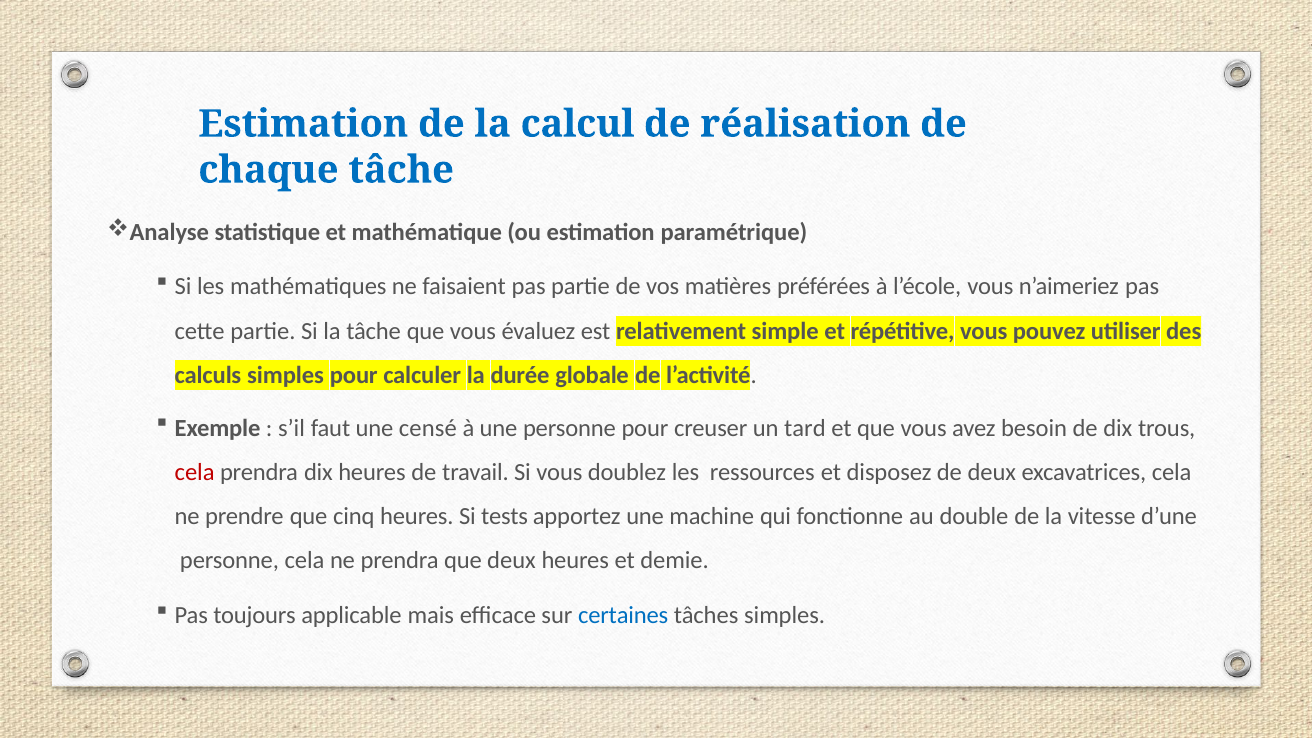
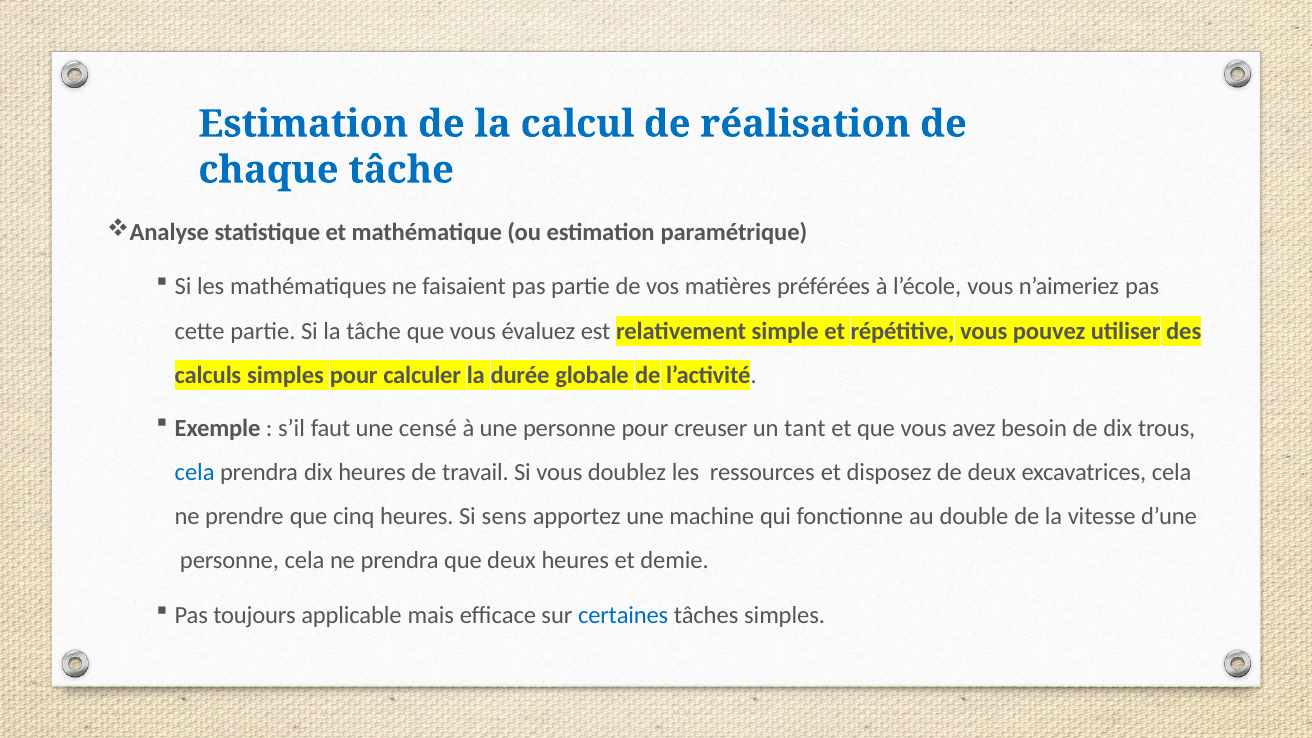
tard: tard -> tant
cela at (195, 472) colour: red -> blue
tests: tests -> sens
